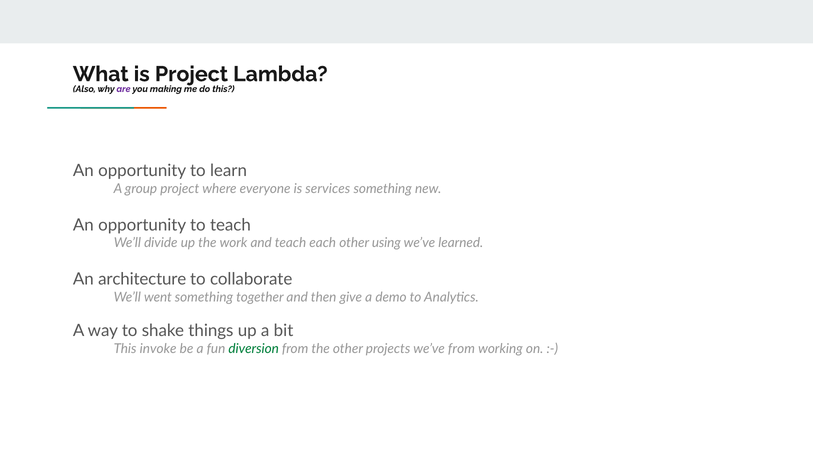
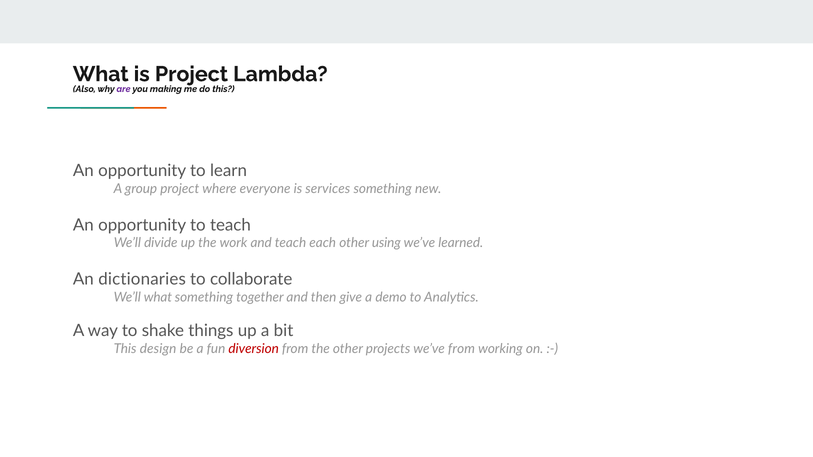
architecture: architecture -> dictionaries
We’ll went: went -> what
invoke: invoke -> design
diversion colour: green -> red
